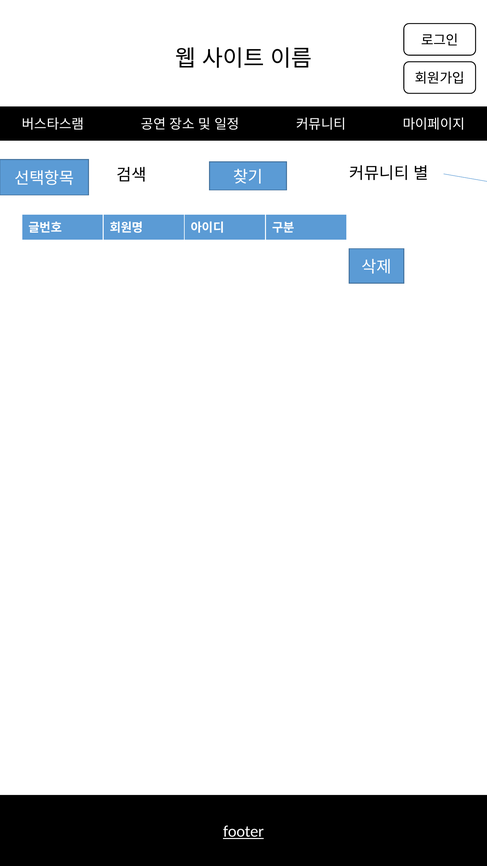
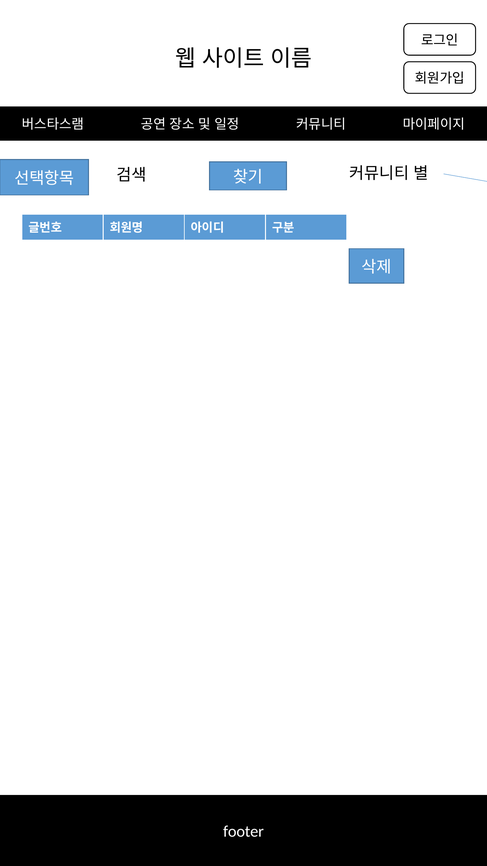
footer underline: present -> none
